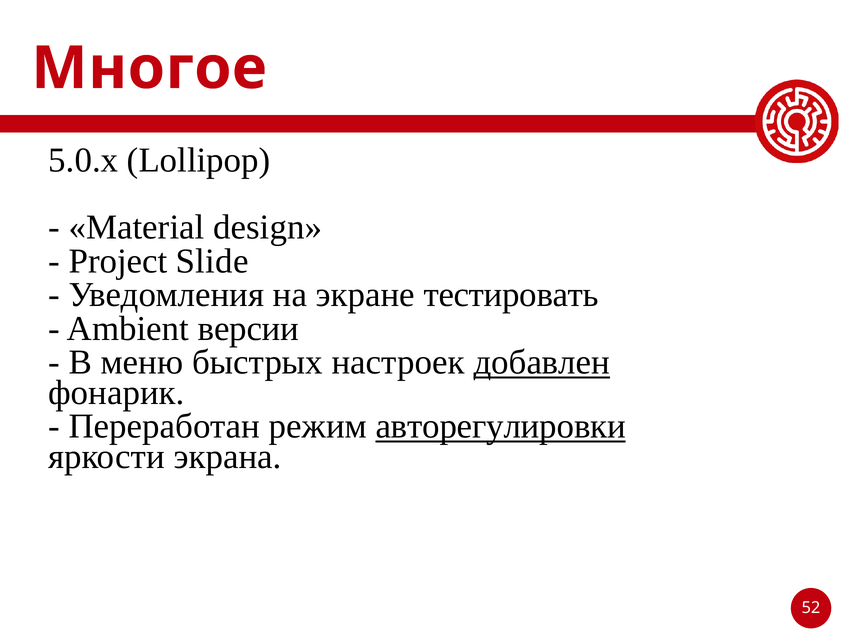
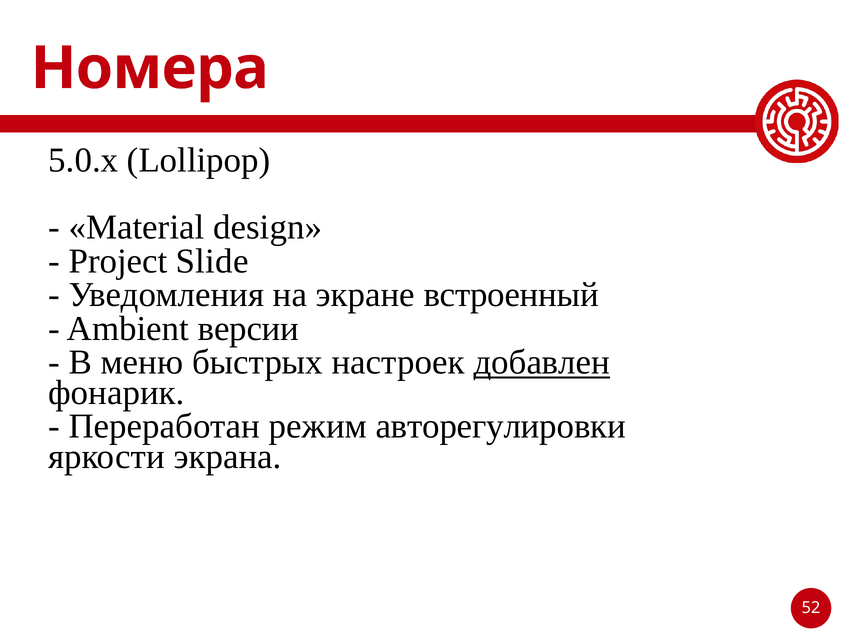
Многое: Многое -> Номера
тестировать: тестировать -> встроенный
авторегулировки underline: present -> none
